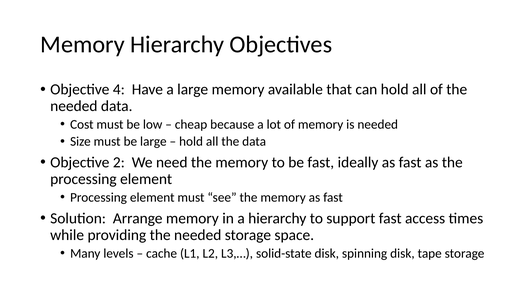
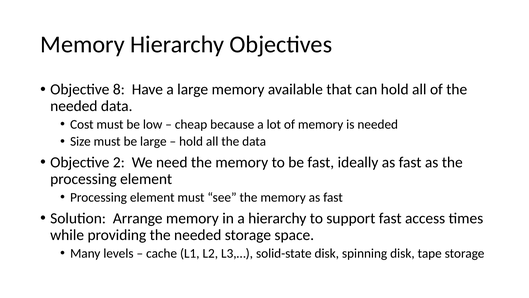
4: 4 -> 8
